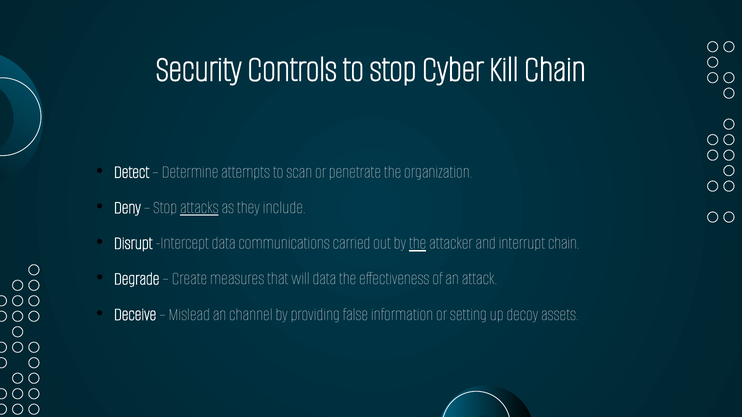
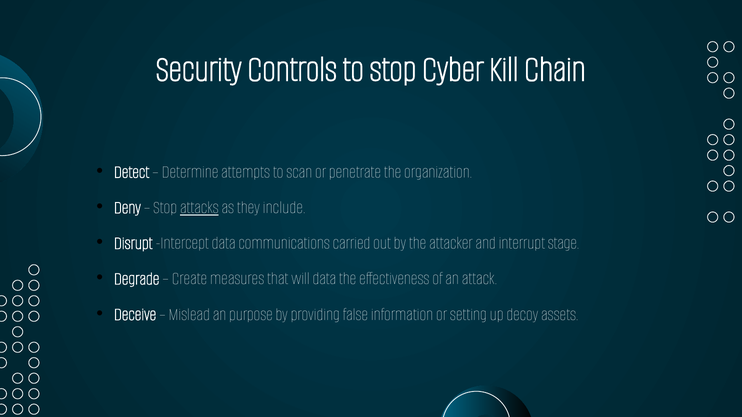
the at (418, 243) underline: present -> none
interrupt chain: chain -> stage
channel: channel -> purpose
